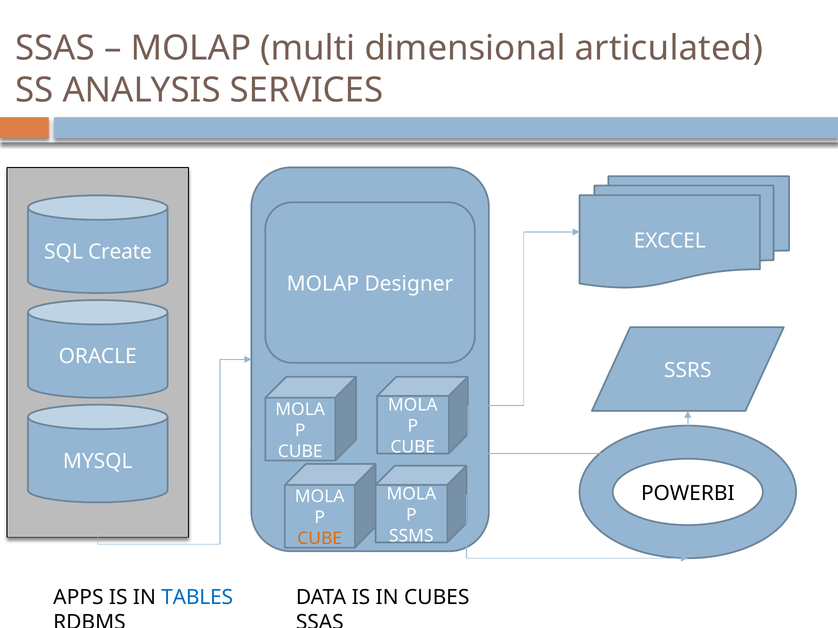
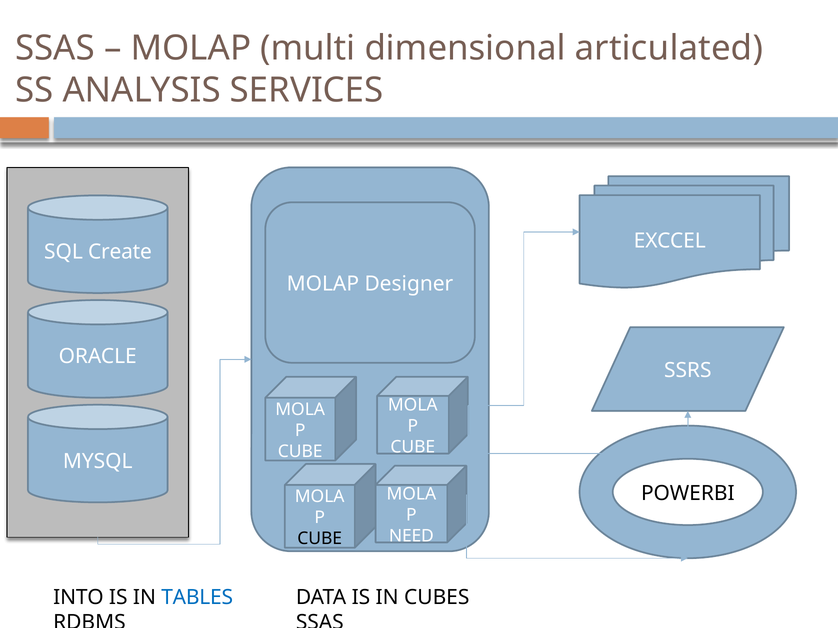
SSMS: SSMS -> NEED
CUBE at (320, 539) colour: orange -> black
APPS: APPS -> INTO
